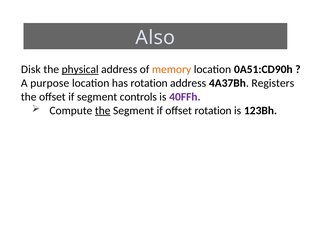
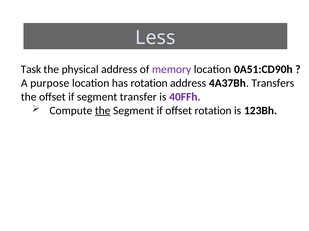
Also: Also -> Less
Disk: Disk -> Task
physical underline: present -> none
memory colour: orange -> purple
Registers: Registers -> Transfers
controls: controls -> transfer
